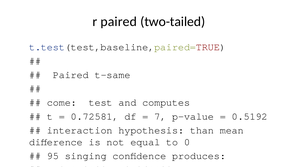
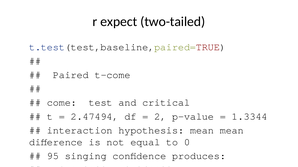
r paired: paired -> expect
t-same: t-same -> t-come
computes: computes -> critical
0.72581: 0.72581 -> 2.47494
7: 7 -> 2
0.5192: 0.5192 -> 1.3344
hypothesis than: than -> mean
